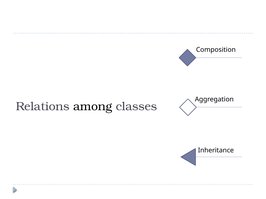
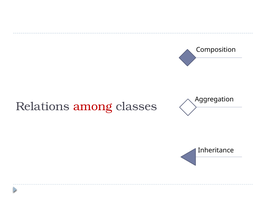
among colour: black -> red
